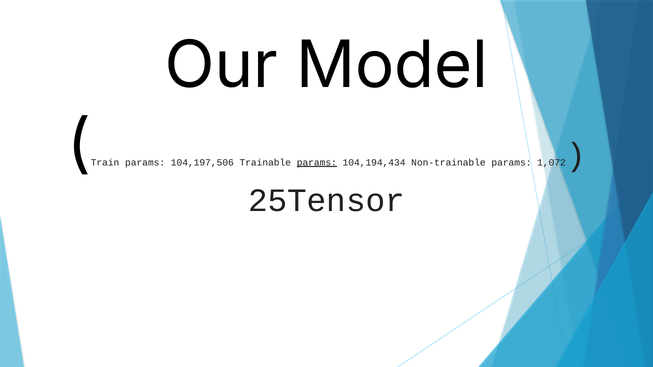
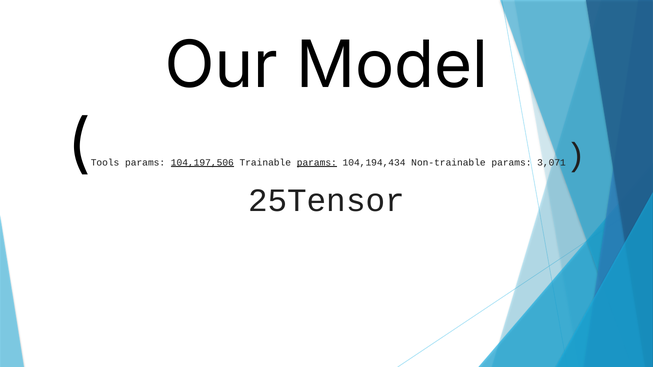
Train: Train -> Tools
104,197,506 underline: none -> present
1,072: 1,072 -> 3,071
